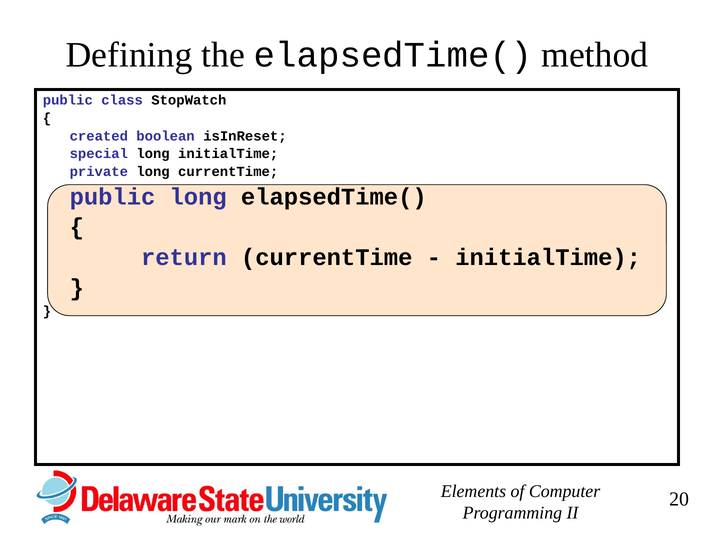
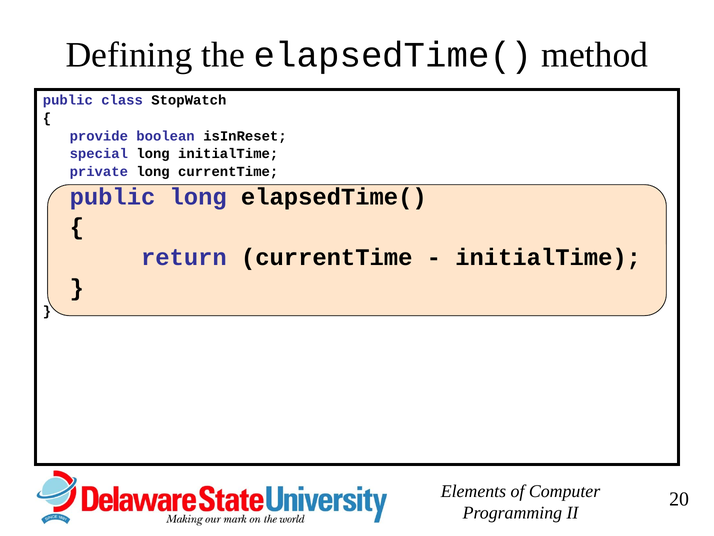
created: created -> provide
